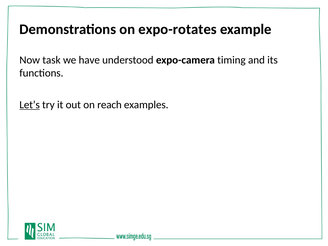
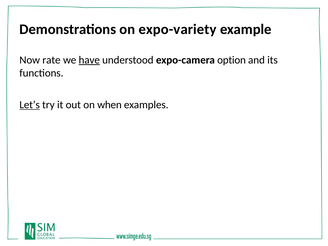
expo-rotates: expo-rotates -> expo-variety
task: task -> rate
have underline: none -> present
timing: timing -> option
reach: reach -> when
